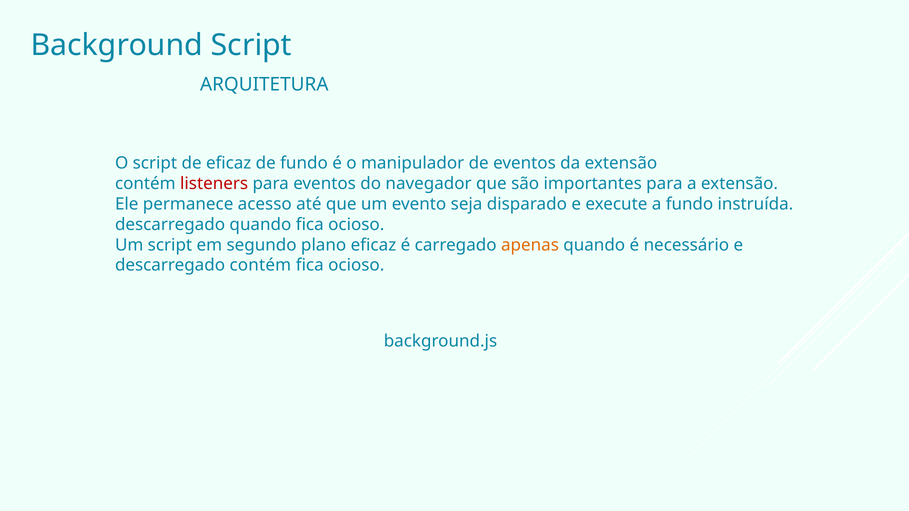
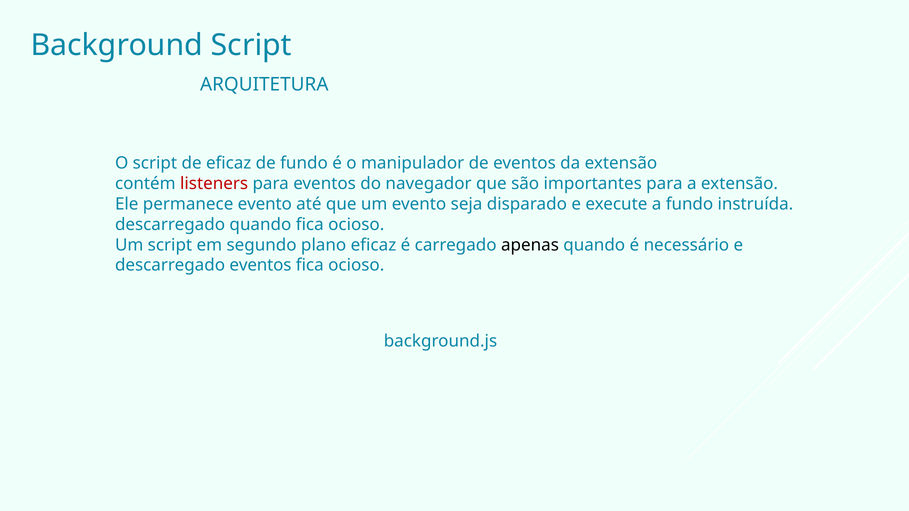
permanece acesso: acesso -> evento
apenas colour: orange -> black
descarregado contém: contém -> eventos
